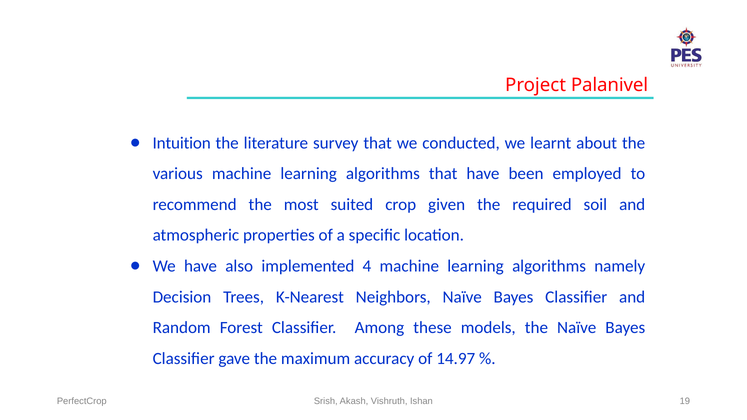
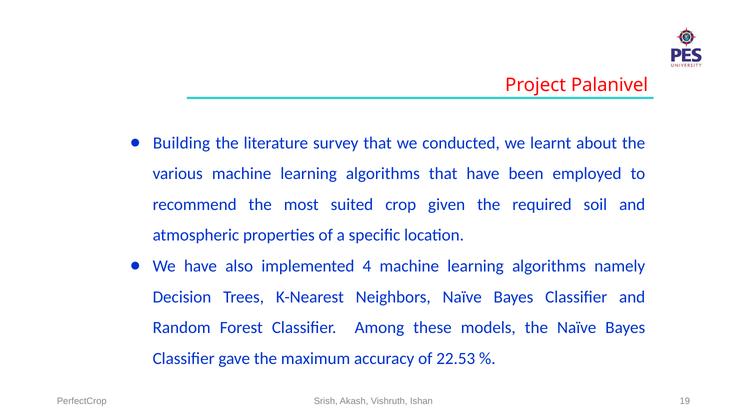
Intuition: Intuition -> Building
14.97: 14.97 -> 22.53
